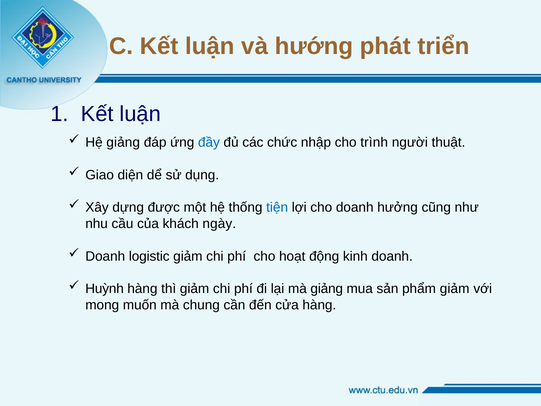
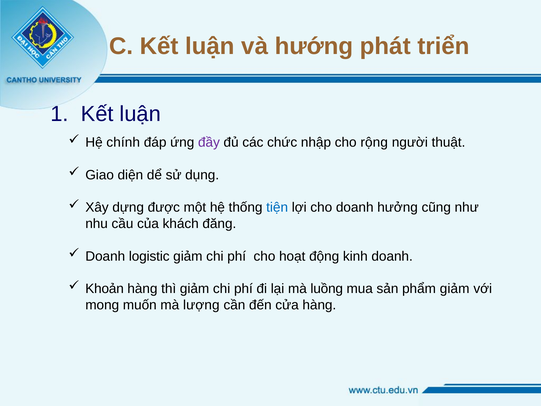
Hệ giảng: giảng -> chính
đầy colour: blue -> purple
trình: trình -> rộng
ngày: ngày -> đăng
Huỳnh: Huỳnh -> Khoản
mà giảng: giảng -> luồng
chung: chung -> lượng
